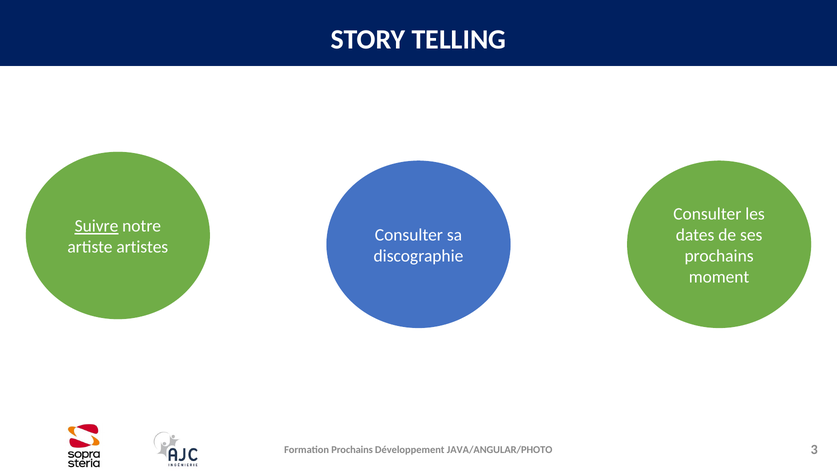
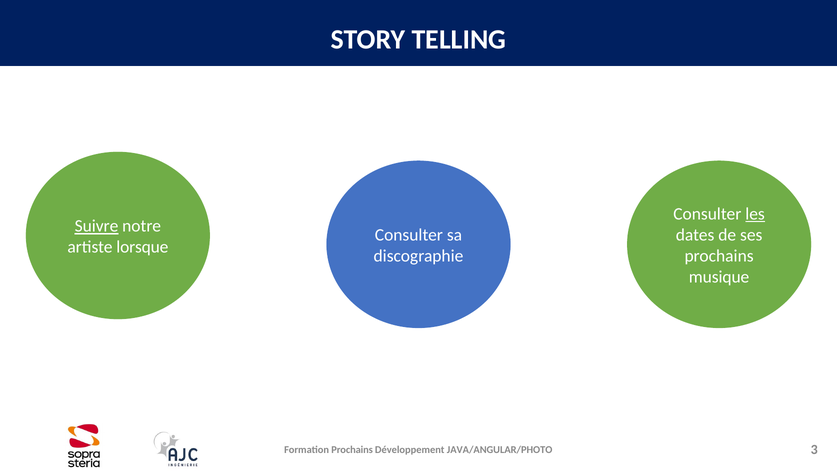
les underline: none -> present
artistes: artistes -> lorsque
moment: moment -> musique
